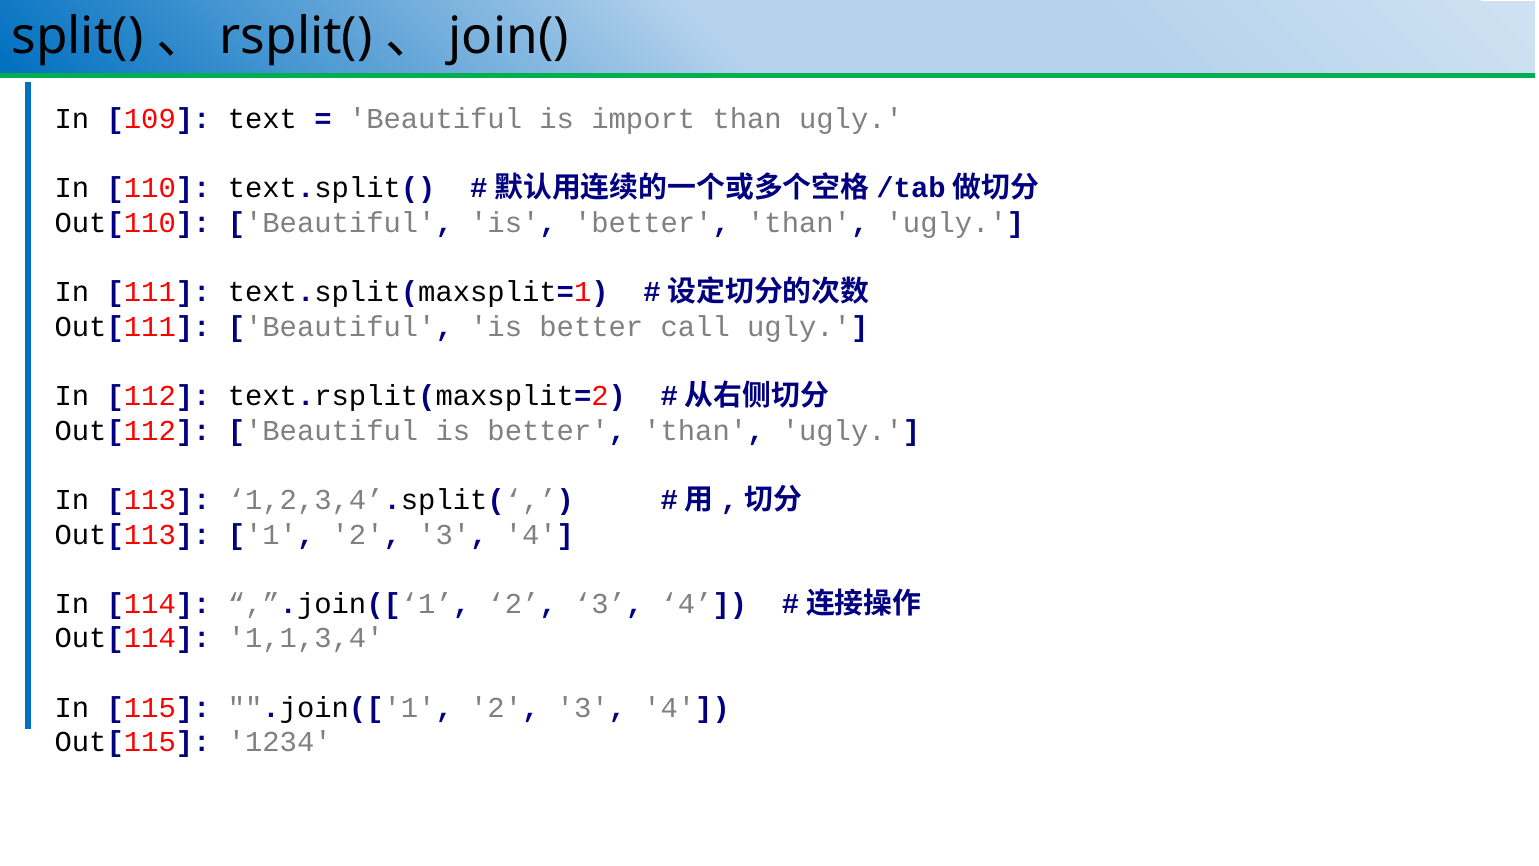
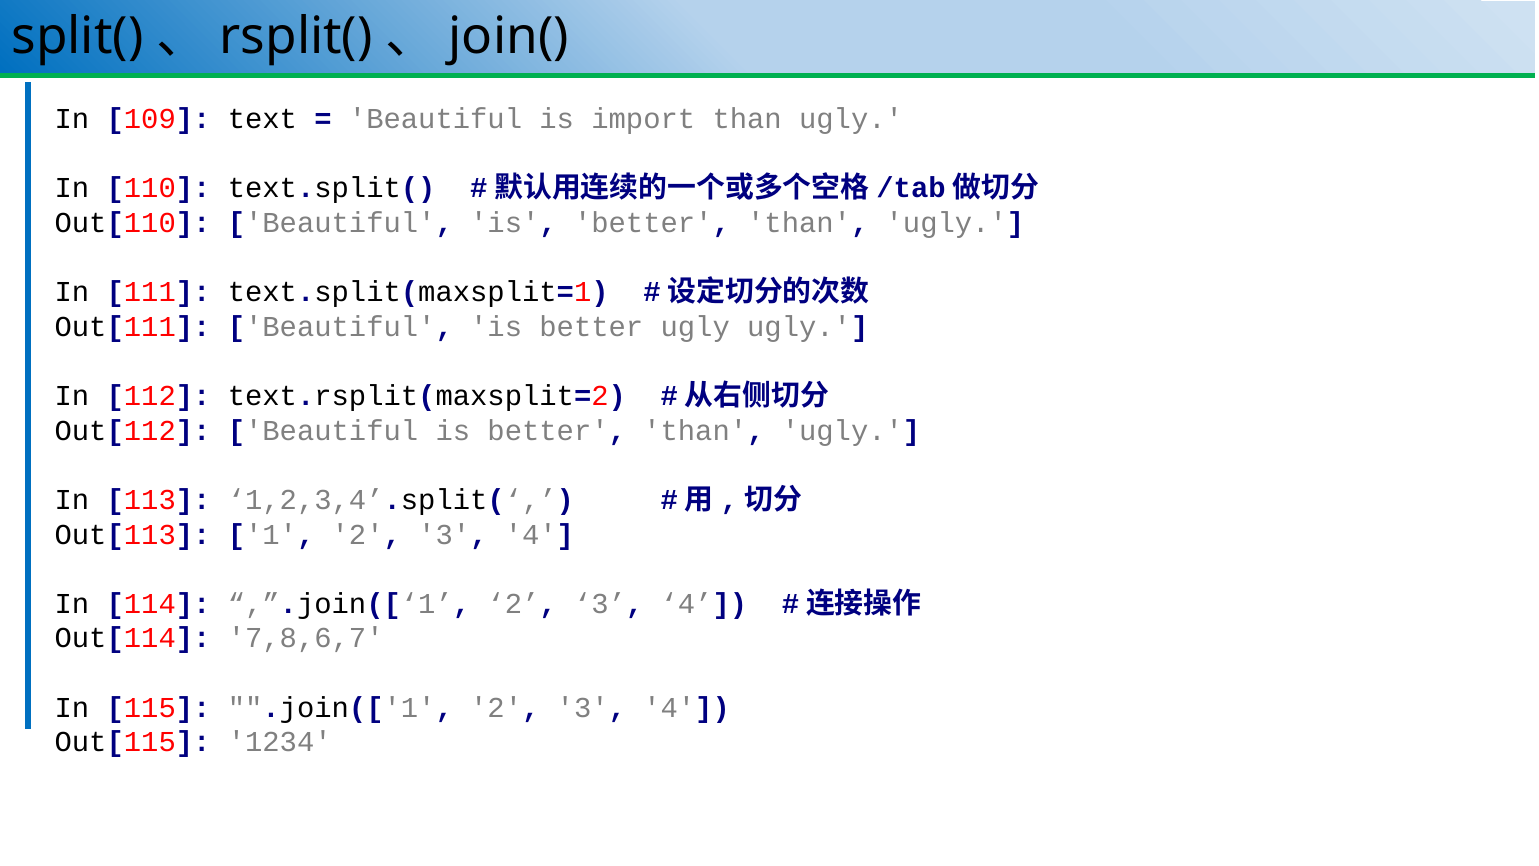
better call: call -> ugly
1,1,3,4: 1,1,3,4 -> 7,8,6,7
